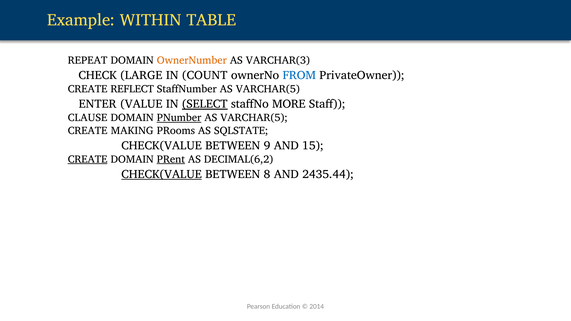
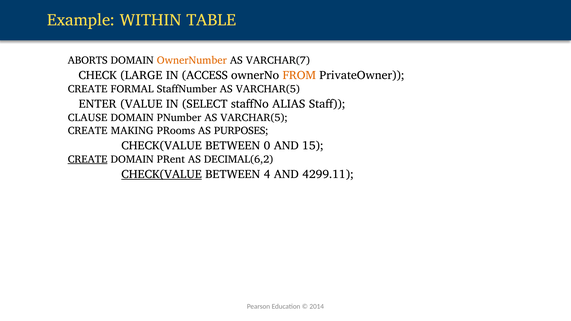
REPEAT: REPEAT -> ABORTS
VARCHAR(3: VARCHAR(3 -> VARCHAR(7
COUNT: COUNT -> ACCESS
FROM colour: blue -> orange
REFLECT: REFLECT -> FORMAL
SELECT underline: present -> none
MORE: MORE -> ALIAS
PNumber underline: present -> none
SQLSTATE: SQLSTATE -> PURPOSES
9: 9 -> 0
PRent underline: present -> none
8: 8 -> 4
2435.44: 2435.44 -> 4299.11
